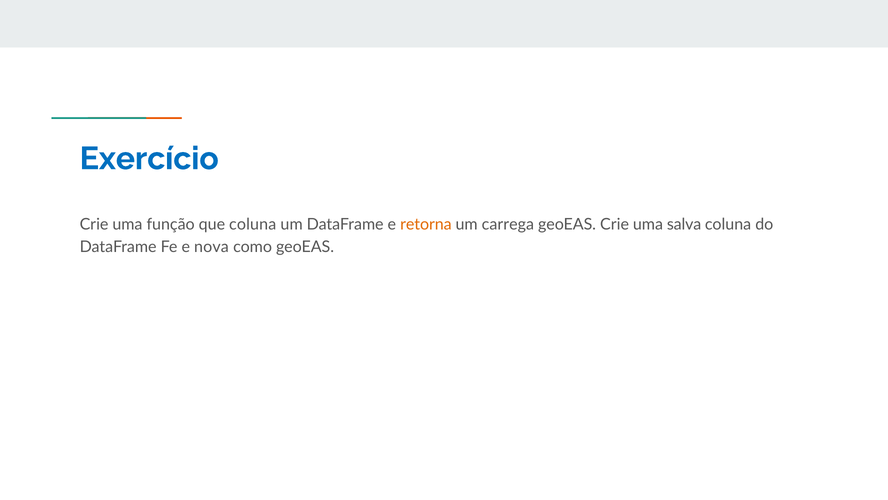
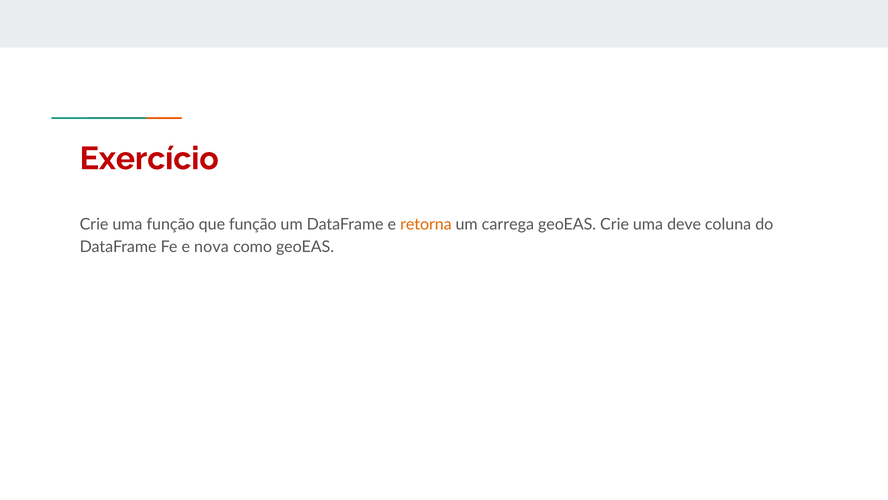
Exercício colour: blue -> red
que coluna: coluna -> função
salva: salva -> deve
